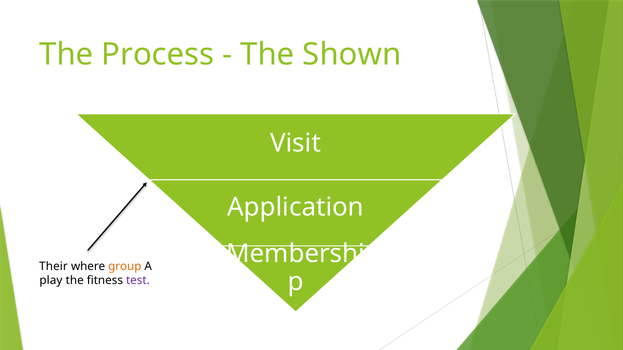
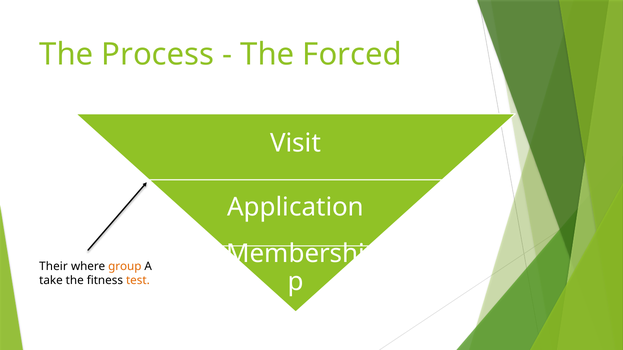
Shown: Shown -> Forced
play: play -> take
test colour: purple -> orange
